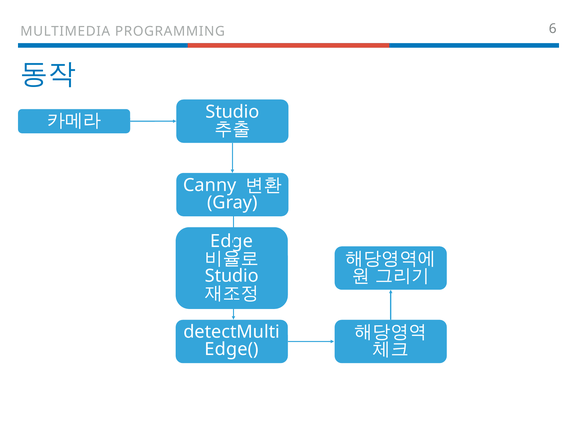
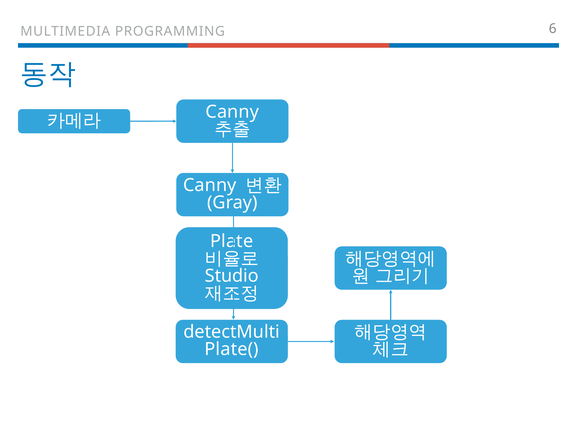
Studio at (232, 112): Studio -> Canny
Edge: Edge -> Plate
Edge(: Edge( -> Plate(
